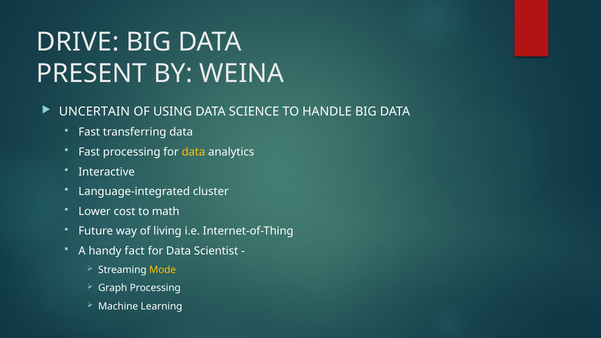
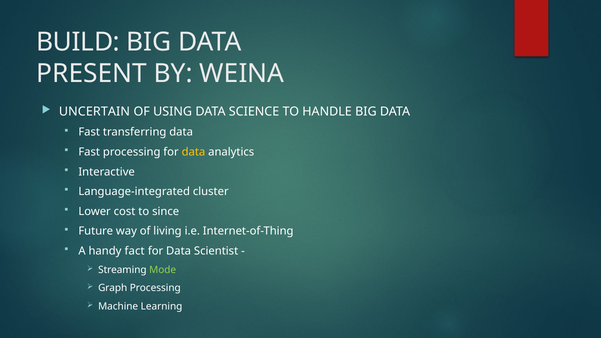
DRIVE: DRIVE -> BUILD
math: math -> since
Mode colour: yellow -> light green
